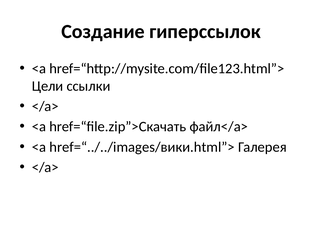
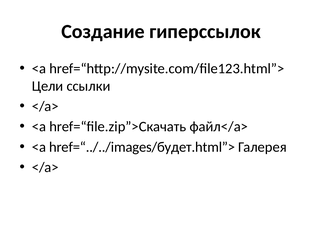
href=“../../images/вики.html”>: href=“../../images/вики.html”> -> href=“../../images/будет.html”>
